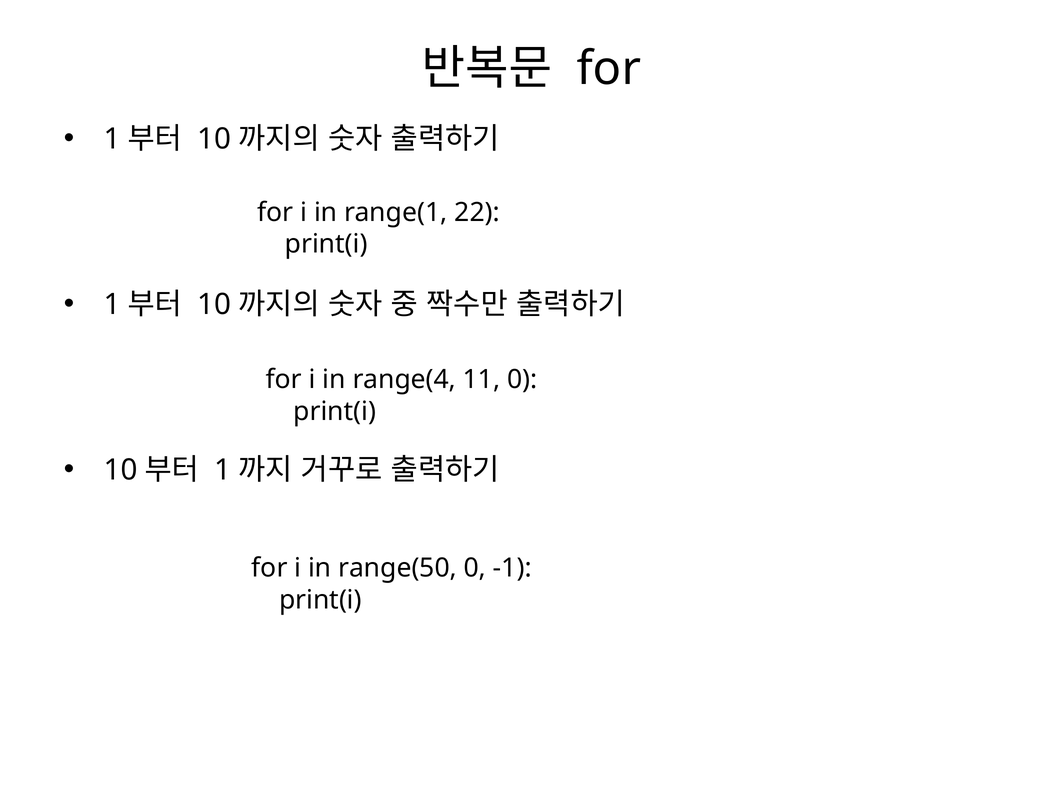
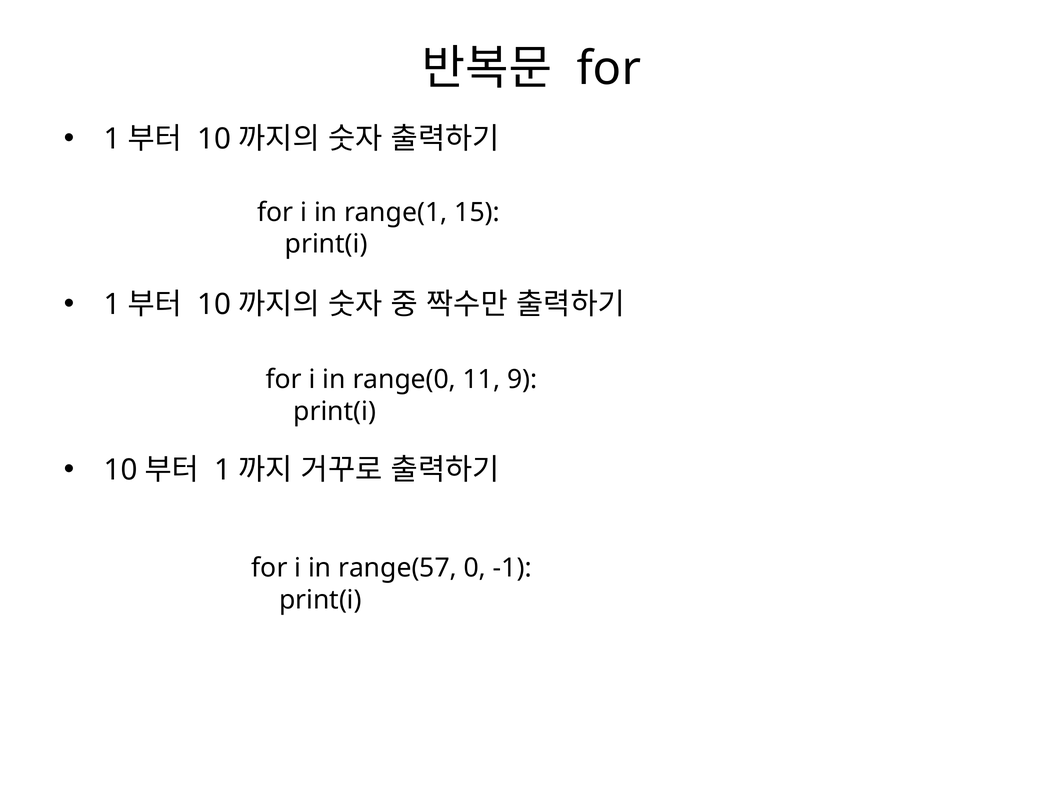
22: 22 -> 15
range(4: range(4 -> range(0
11 0: 0 -> 9
range(50: range(50 -> range(57
